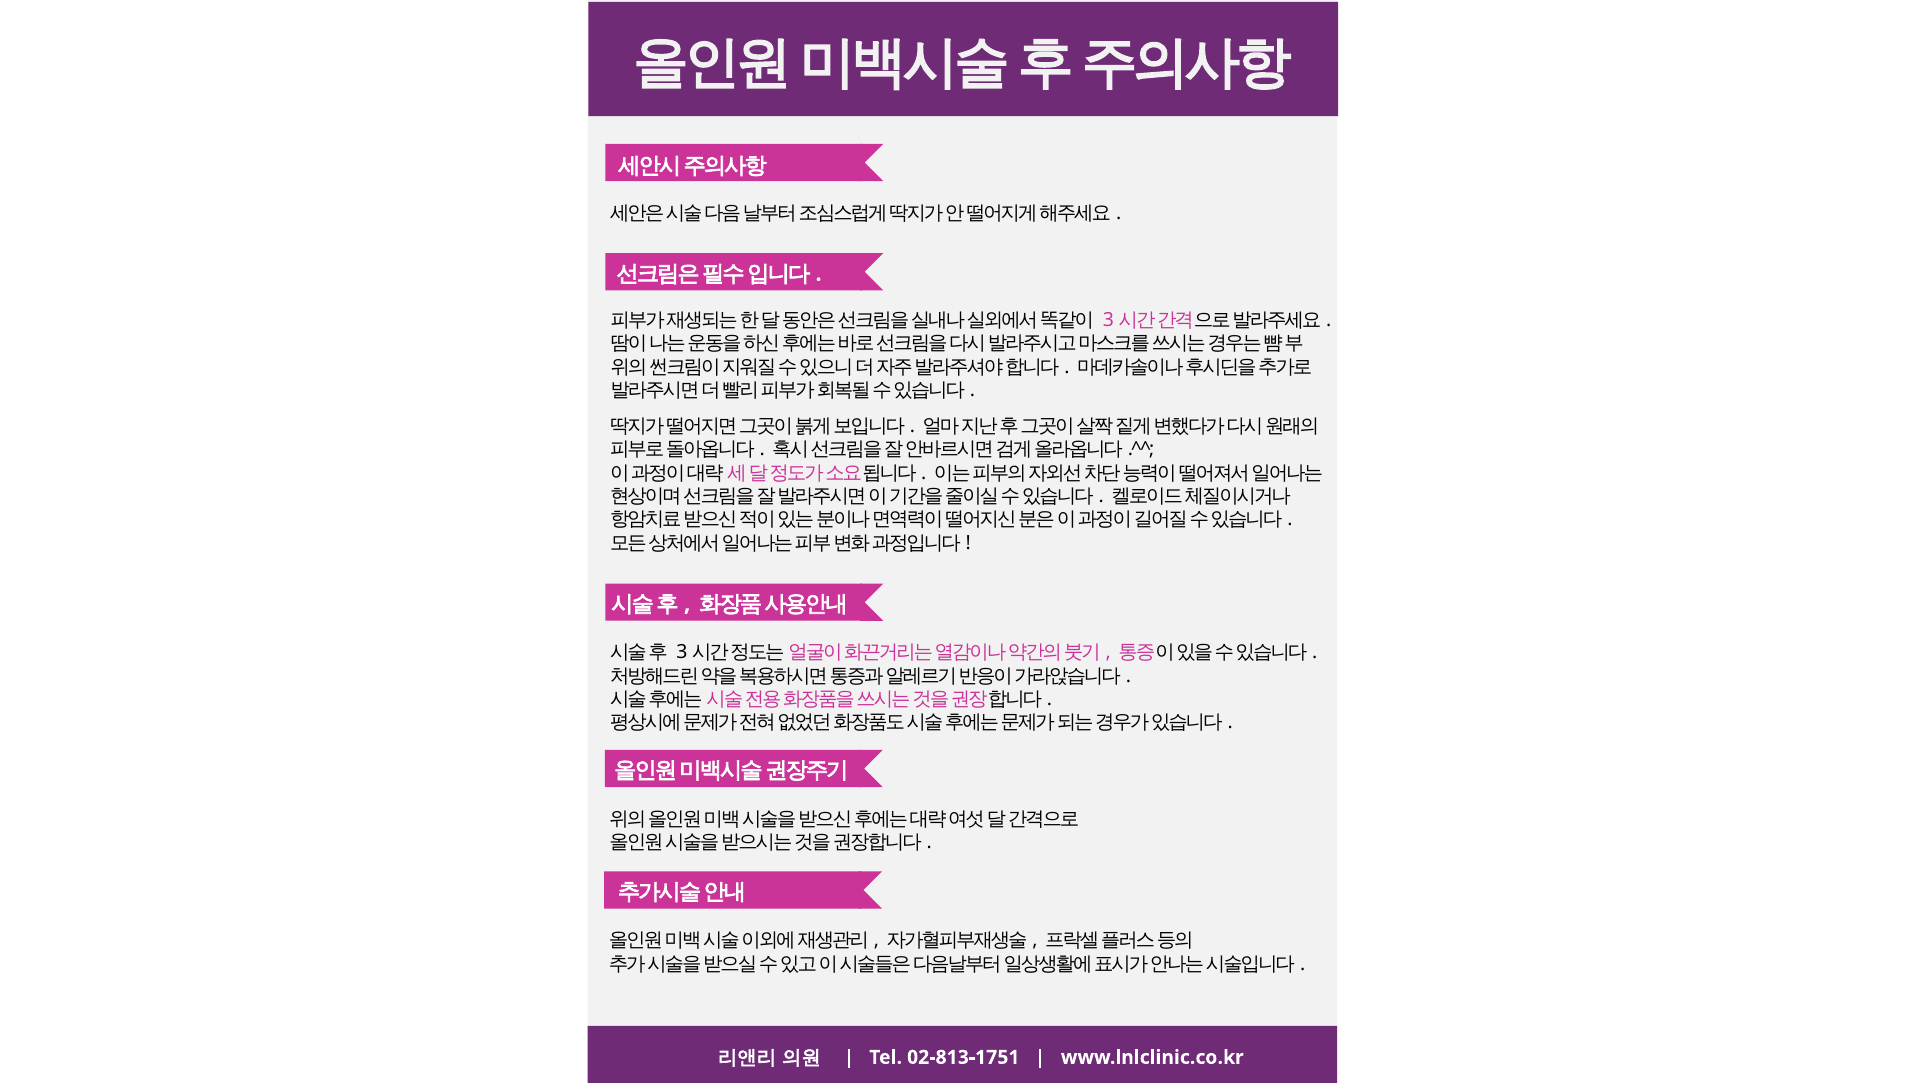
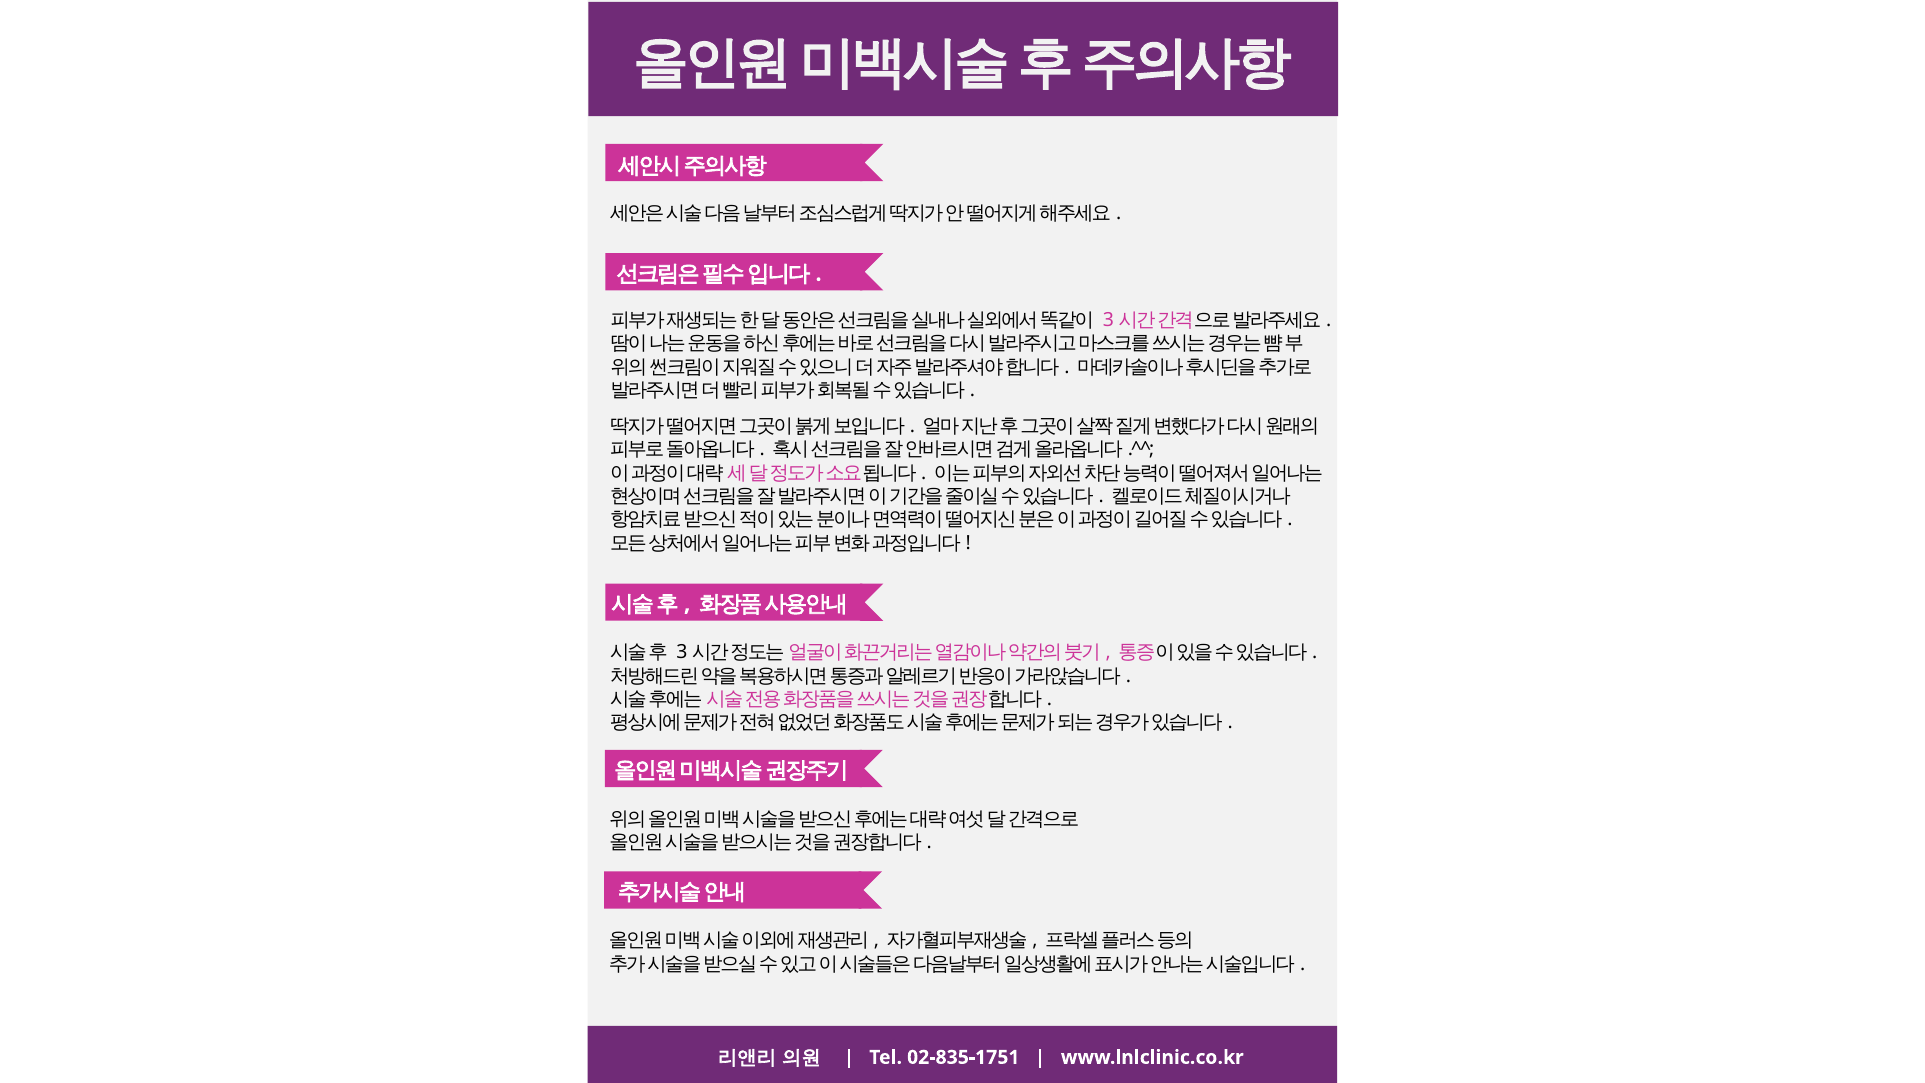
02-813-1751: 02-813-1751 -> 02-835-1751
